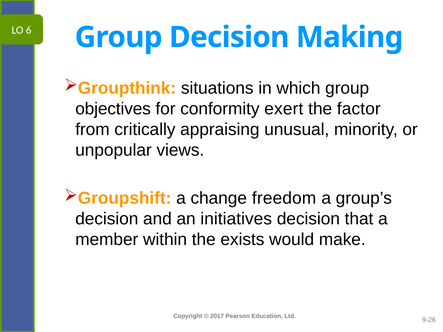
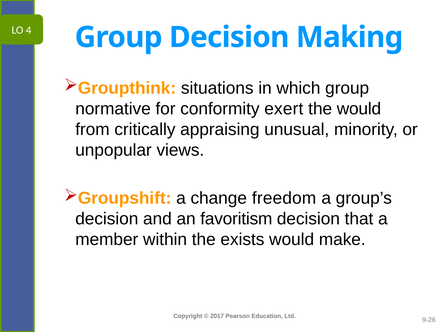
6: 6 -> 4
objectives: objectives -> normative
the factor: factor -> would
initiatives: initiatives -> favoritism
